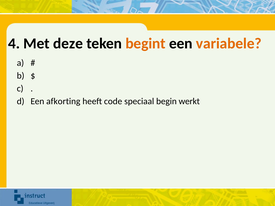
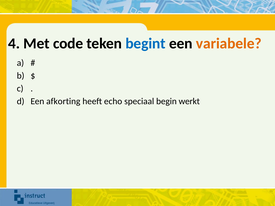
deze: deze -> code
begint colour: orange -> blue
code: code -> echo
